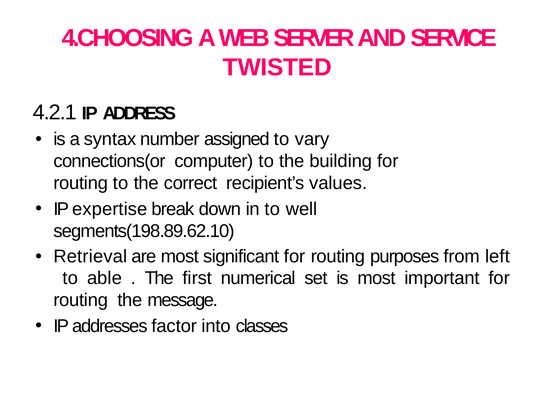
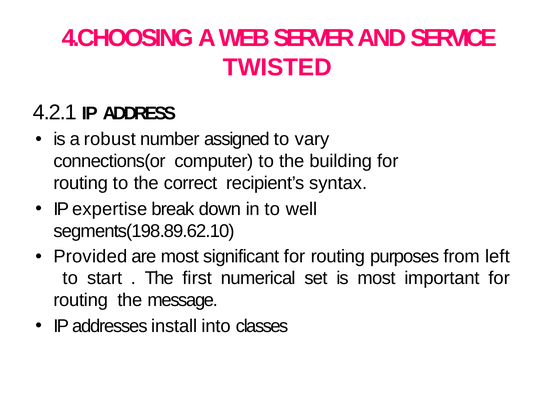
syntax: syntax -> robust
values: values -> syntax
Retrieval: Retrieval -> Provided
able: able -> start
factor: factor -> install
